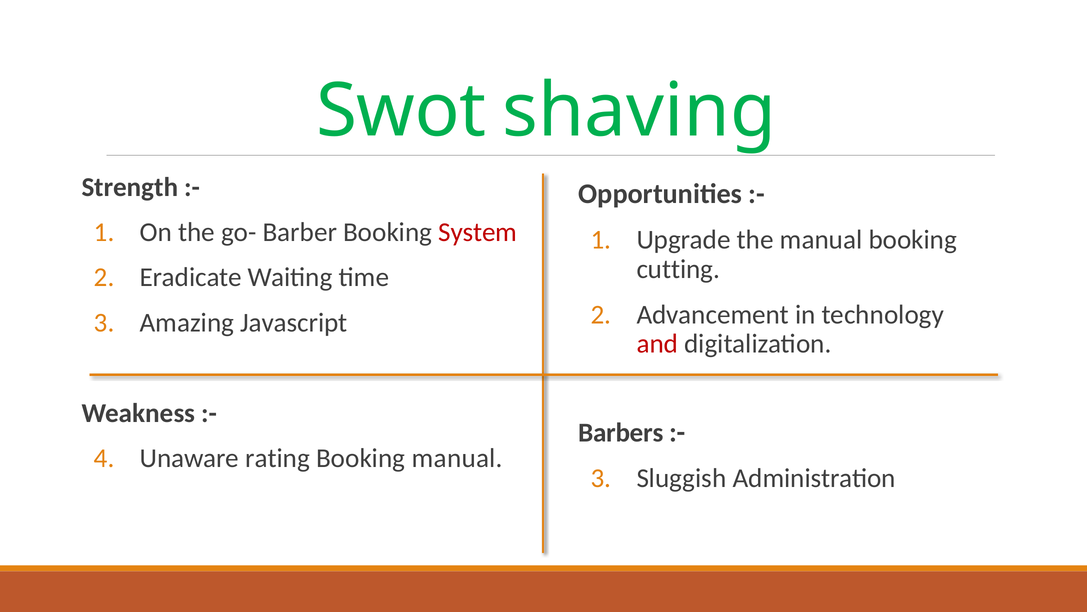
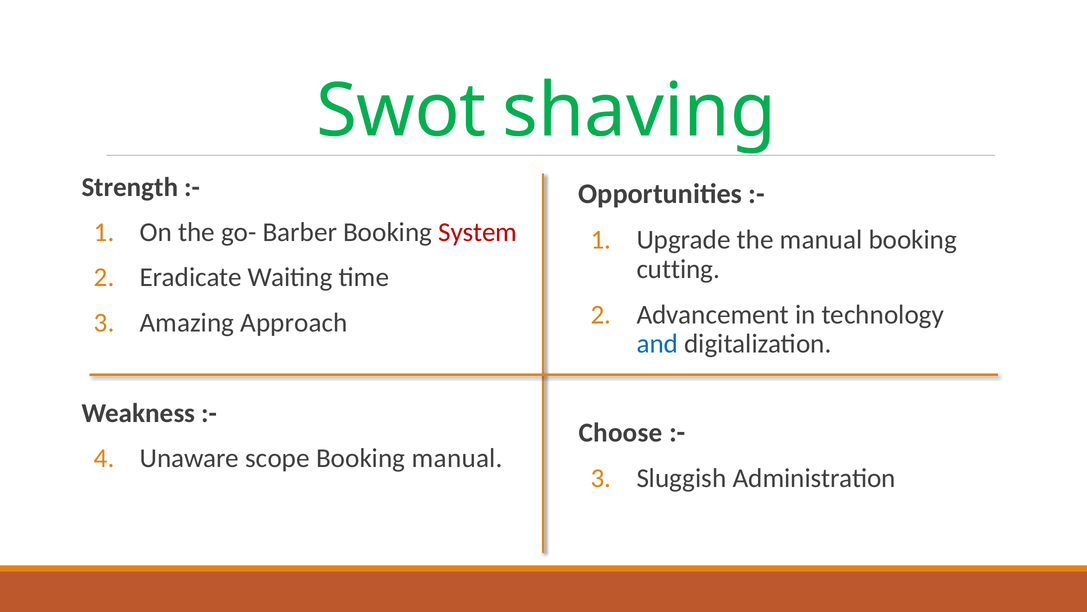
Javascript: Javascript -> Approach
and colour: red -> blue
Barbers: Barbers -> Choose
rating: rating -> scope
